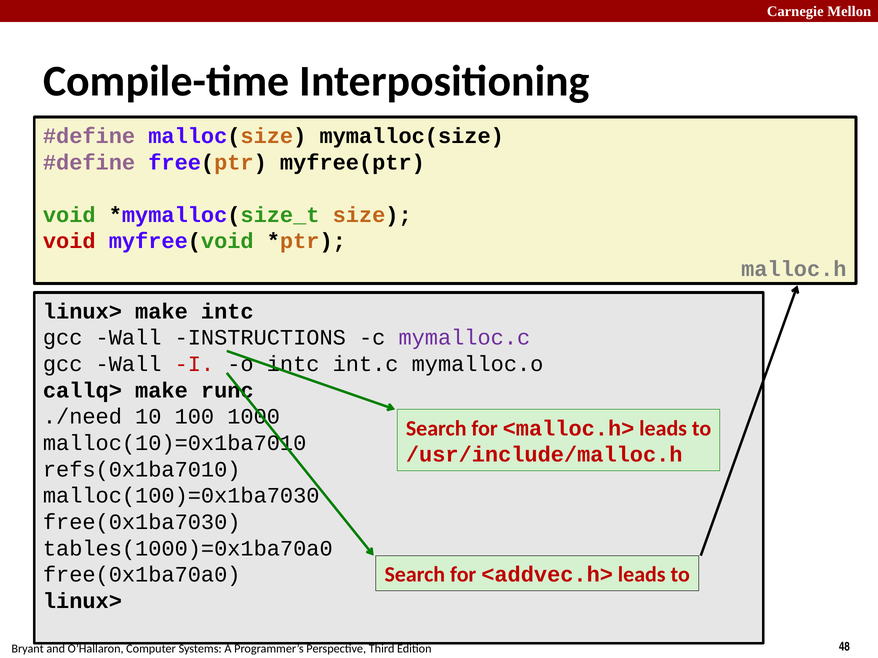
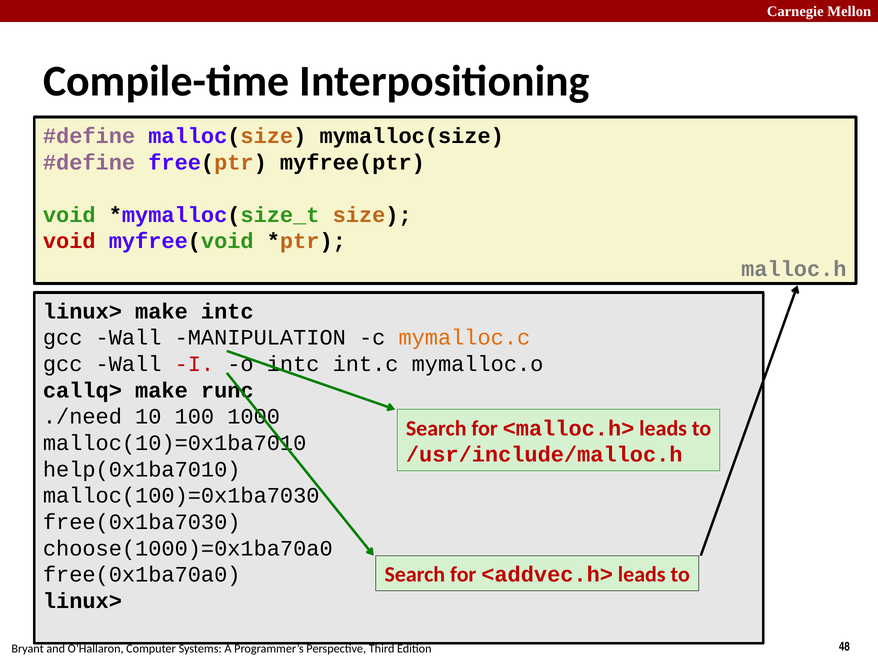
INSTRUCTIONS: INSTRUCTIONS -> MANIPULATION
mymalloc.c colour: purple -> orange
refs(0x1ba7010: refs(0x1ba7010 -> help(0x1ba7010
tables(1000)=0x1ba70a0: tables(1000)=0x1ba70a0 -> choose(1000)=0x1ba70a0
